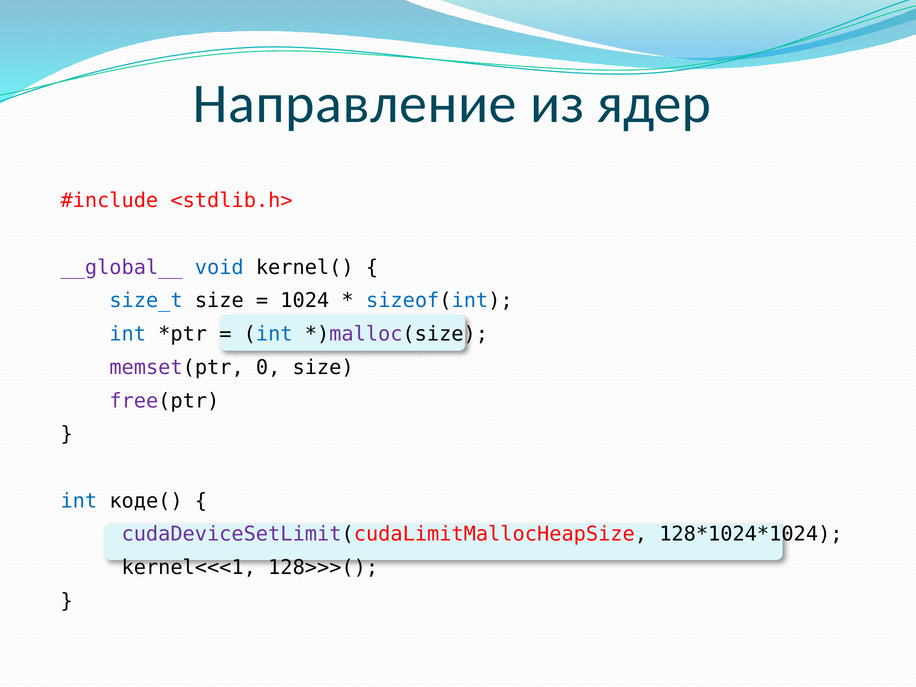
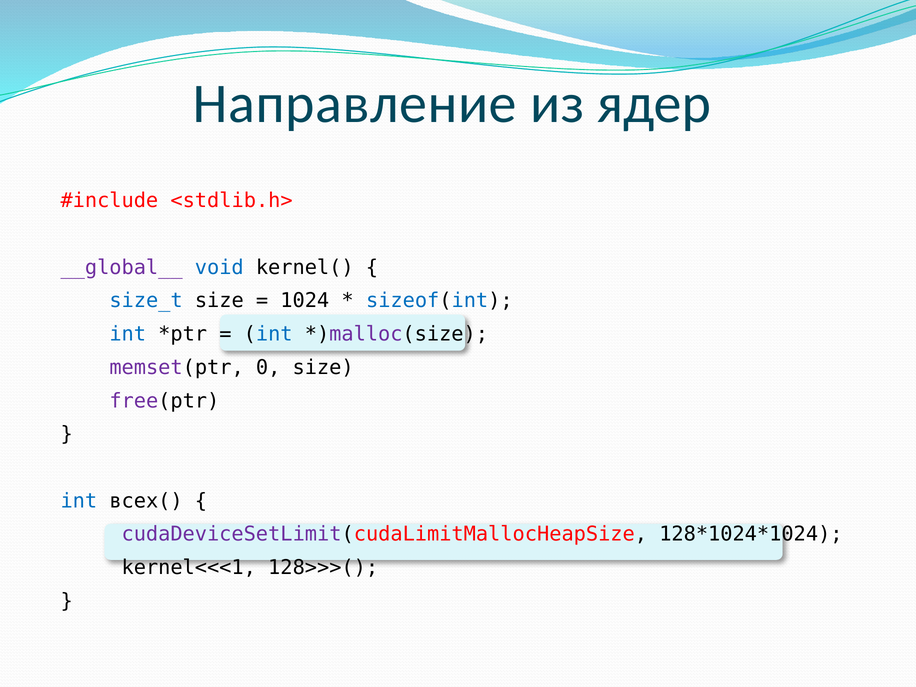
коде(: коде( -> всех(
